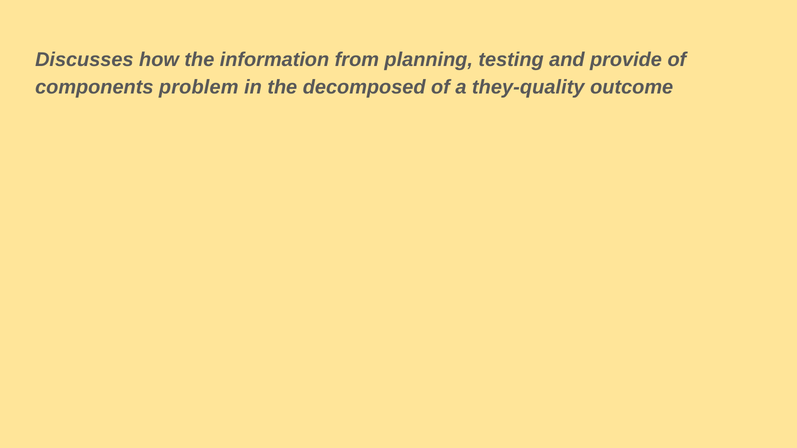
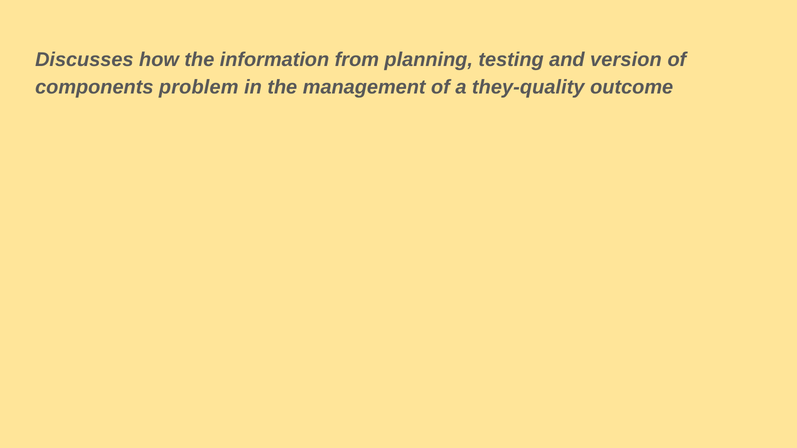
provide: provide -> version
decomposed: decomposed -> management
